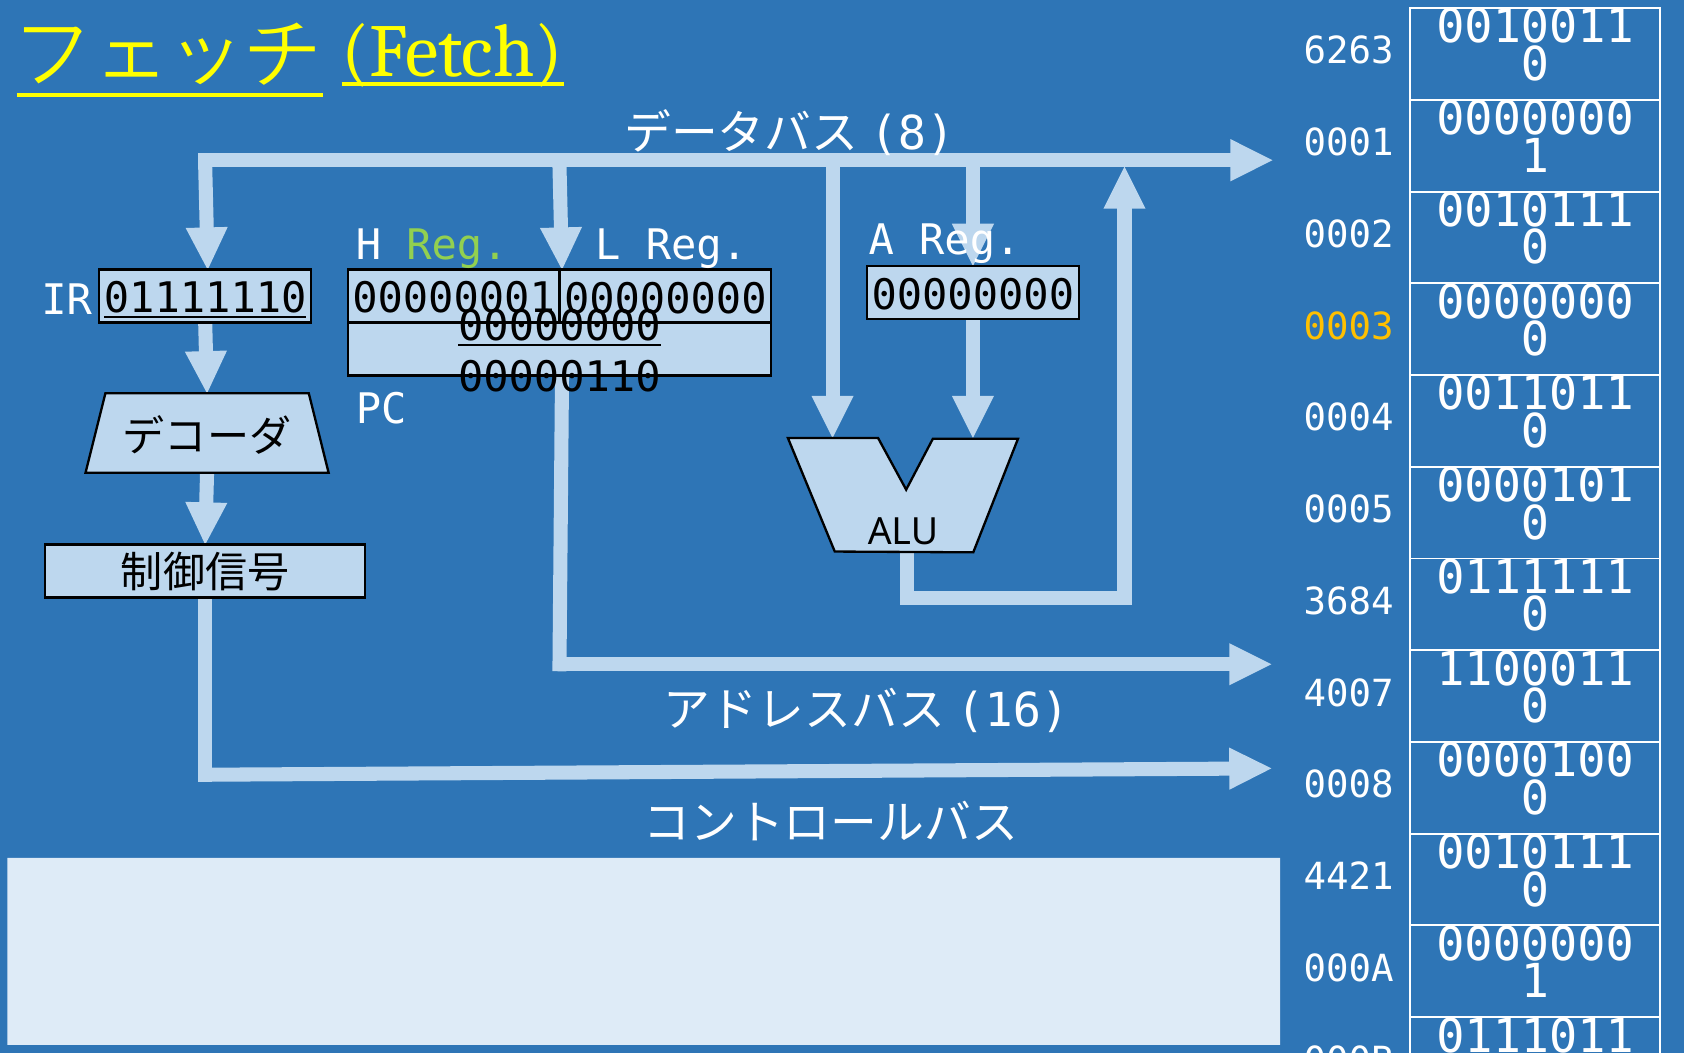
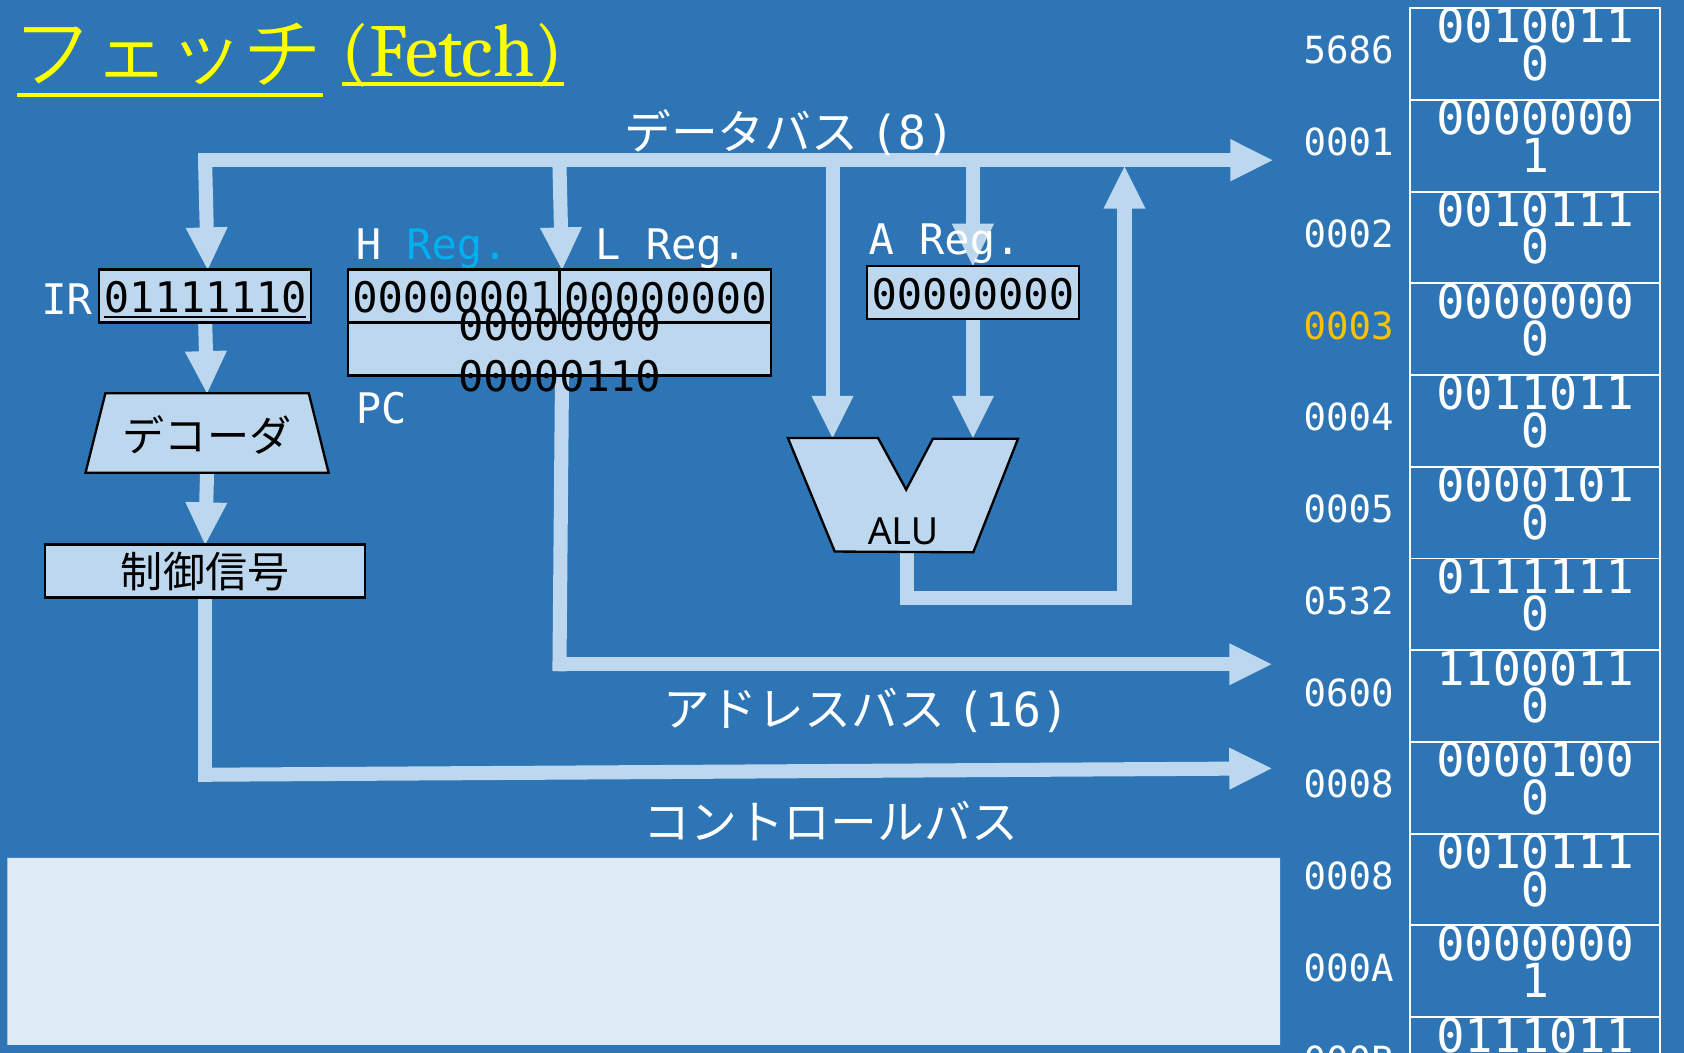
6263: 6263 -> 5686
Reg at (457, 246) colour: light green -> light blue
00000000 at (559, 327) underline: present -> none
3684: 3684 -> 0532
4007: 4007 -> 0600
4421 at (1349, 877): 4421 -> 0008
